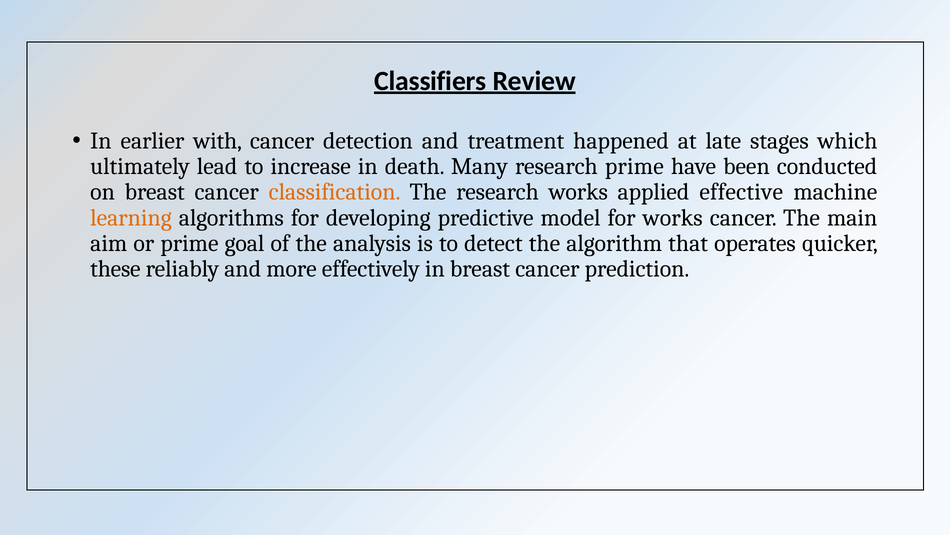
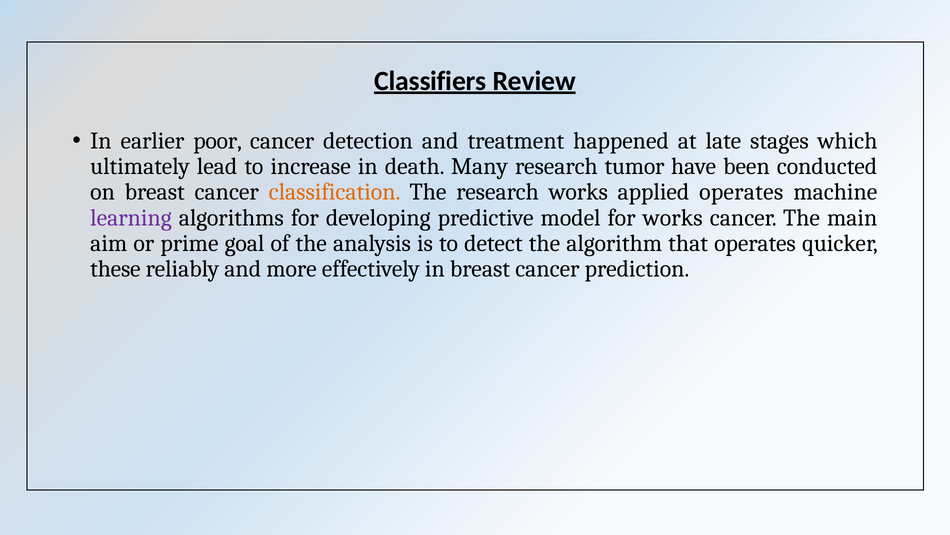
with: with -> poor
research prime: prime -> tumor
applied effective: effective -> operates
learning colour: orange -> purple
